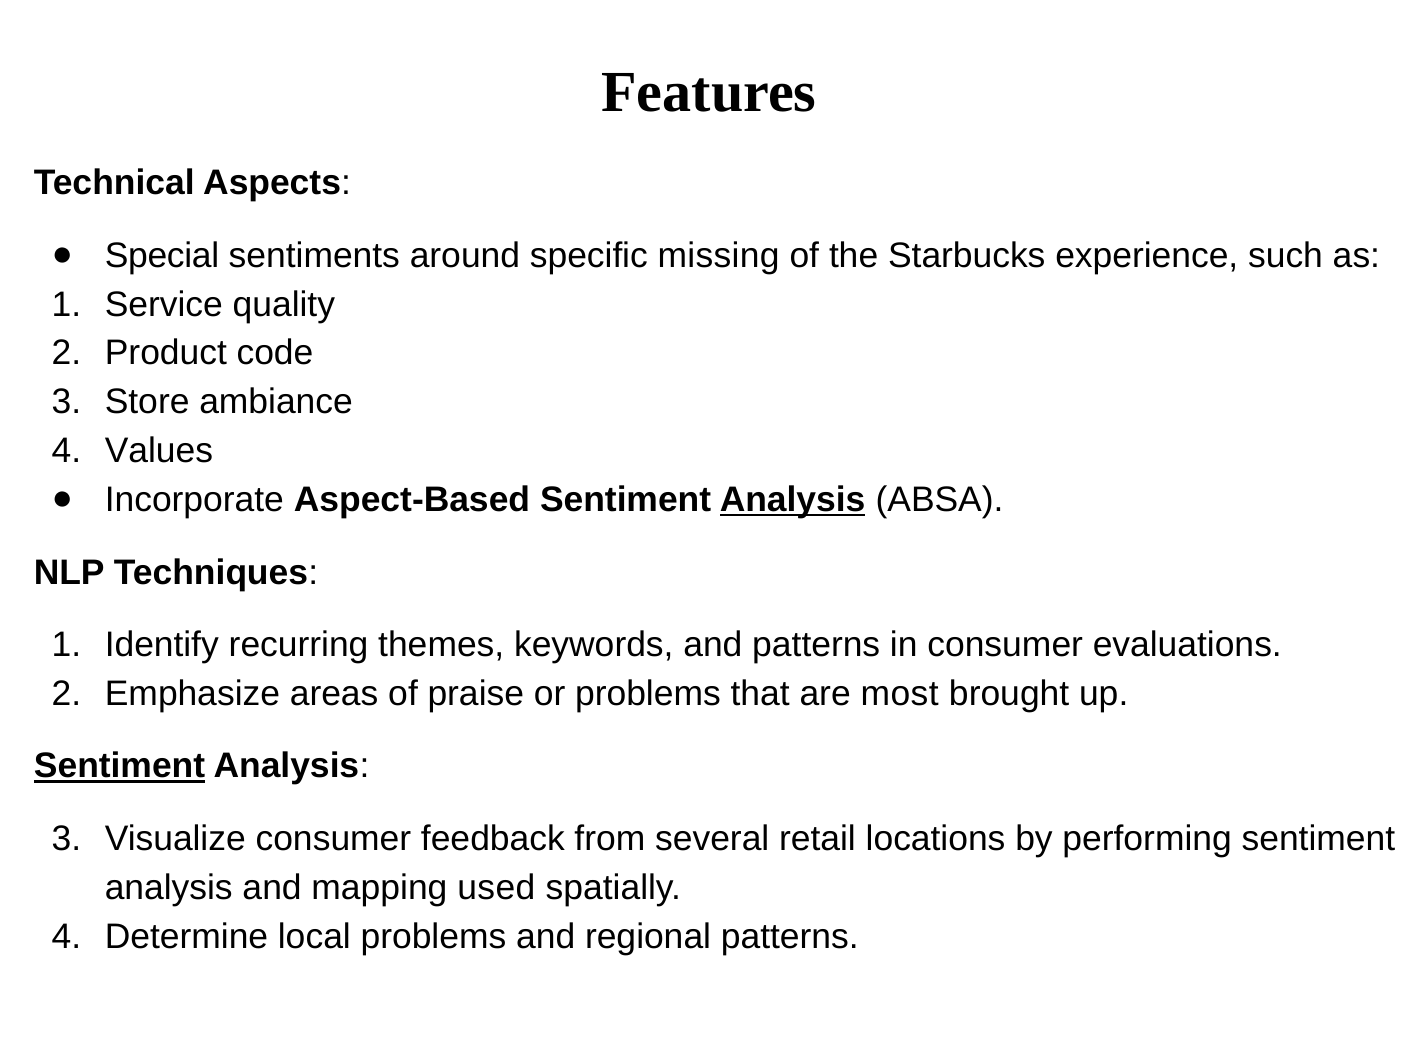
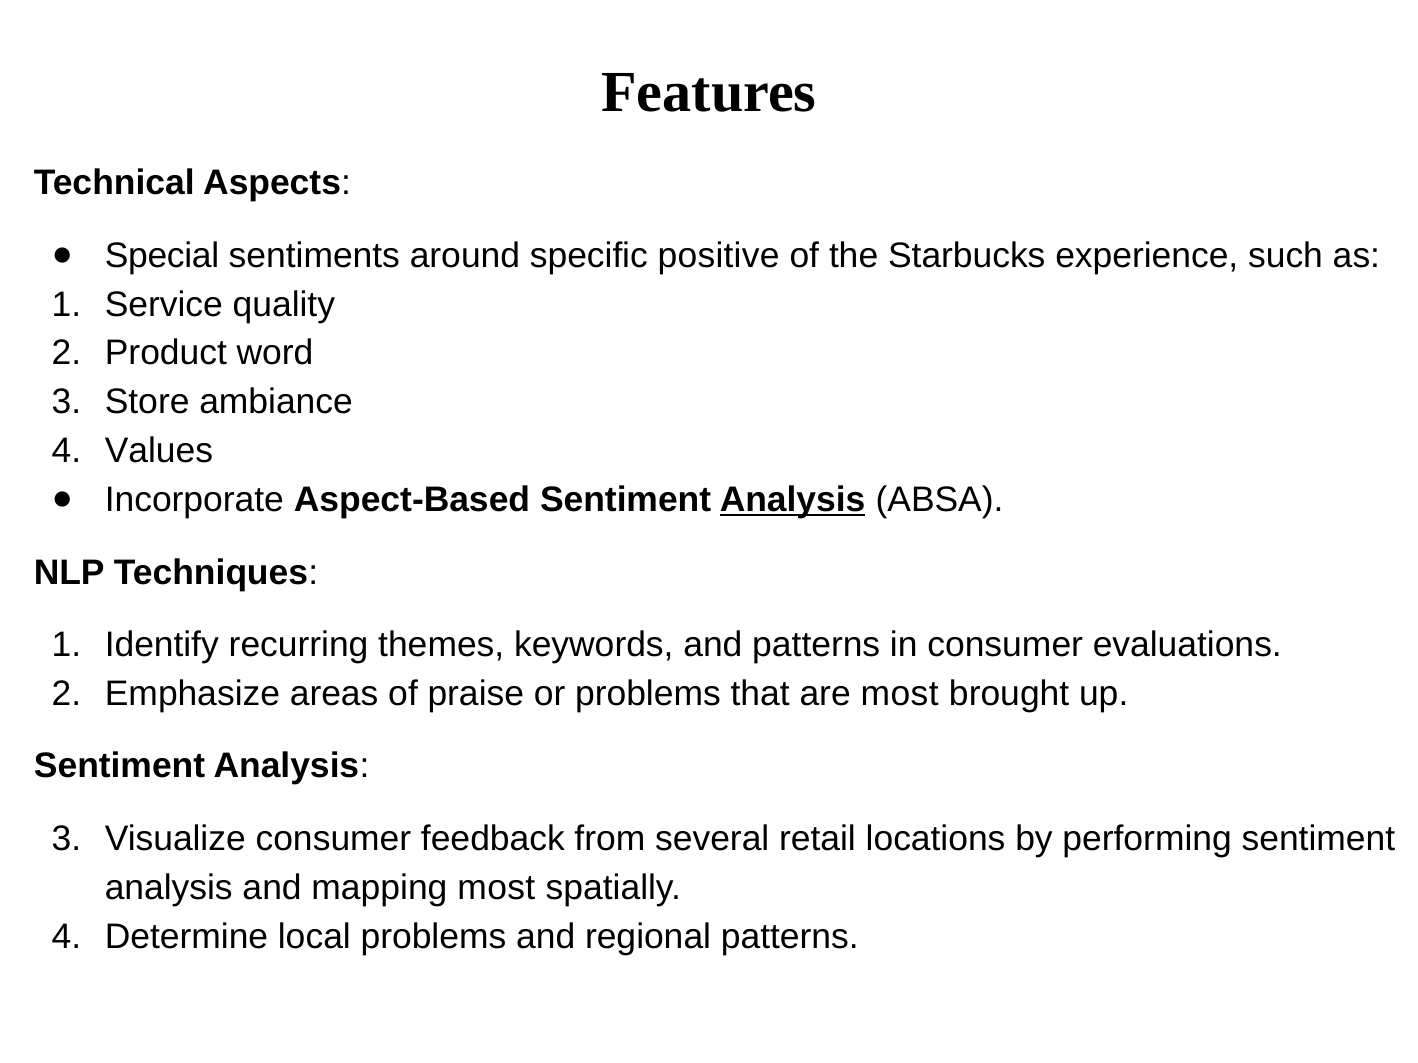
missing: missing -> positive
code: code -> word
Sentiment at (120, 767) underline: present -> none
mapping used: used -> most
